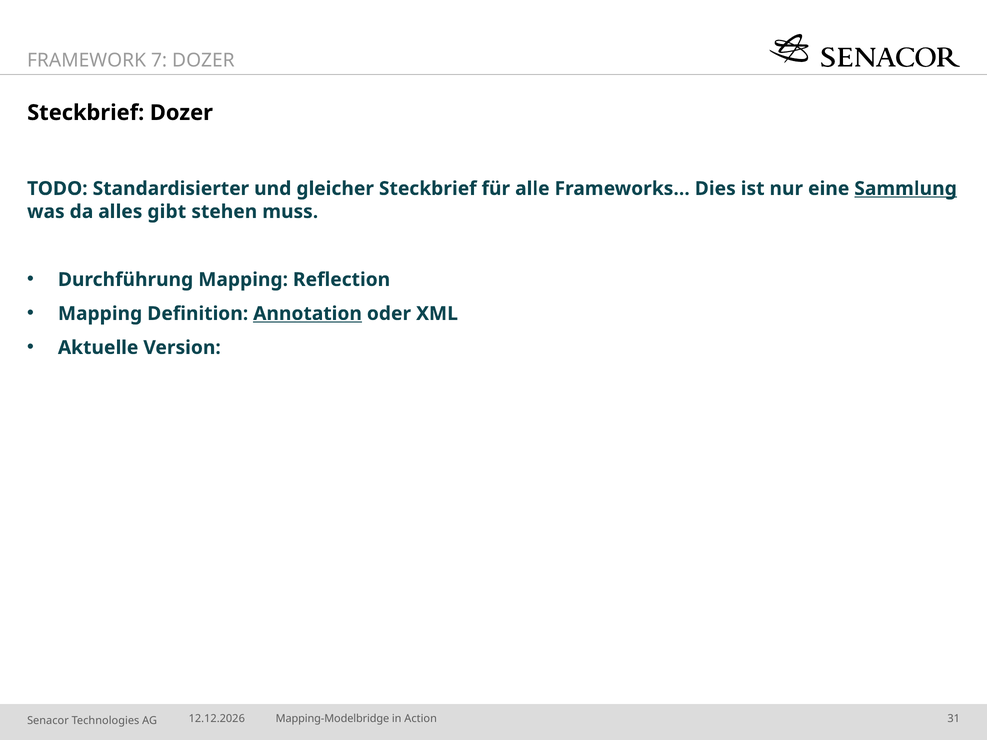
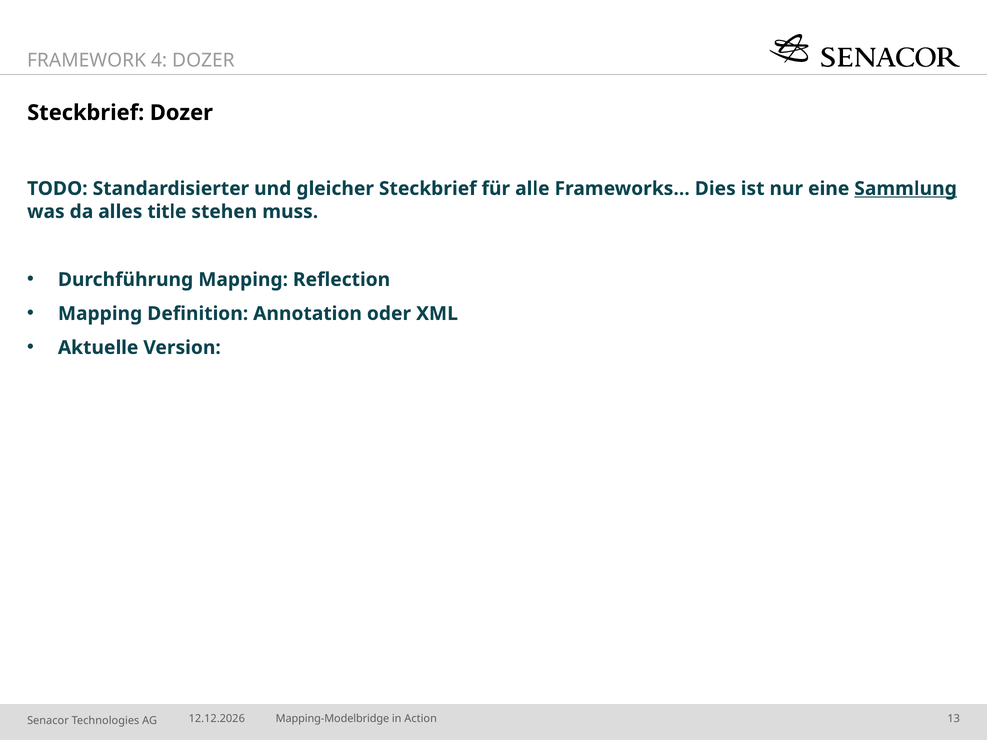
7: 7 -> 4
gibt: gibt -> title
Annotation underline: present -> none
31: 31 -> 13
